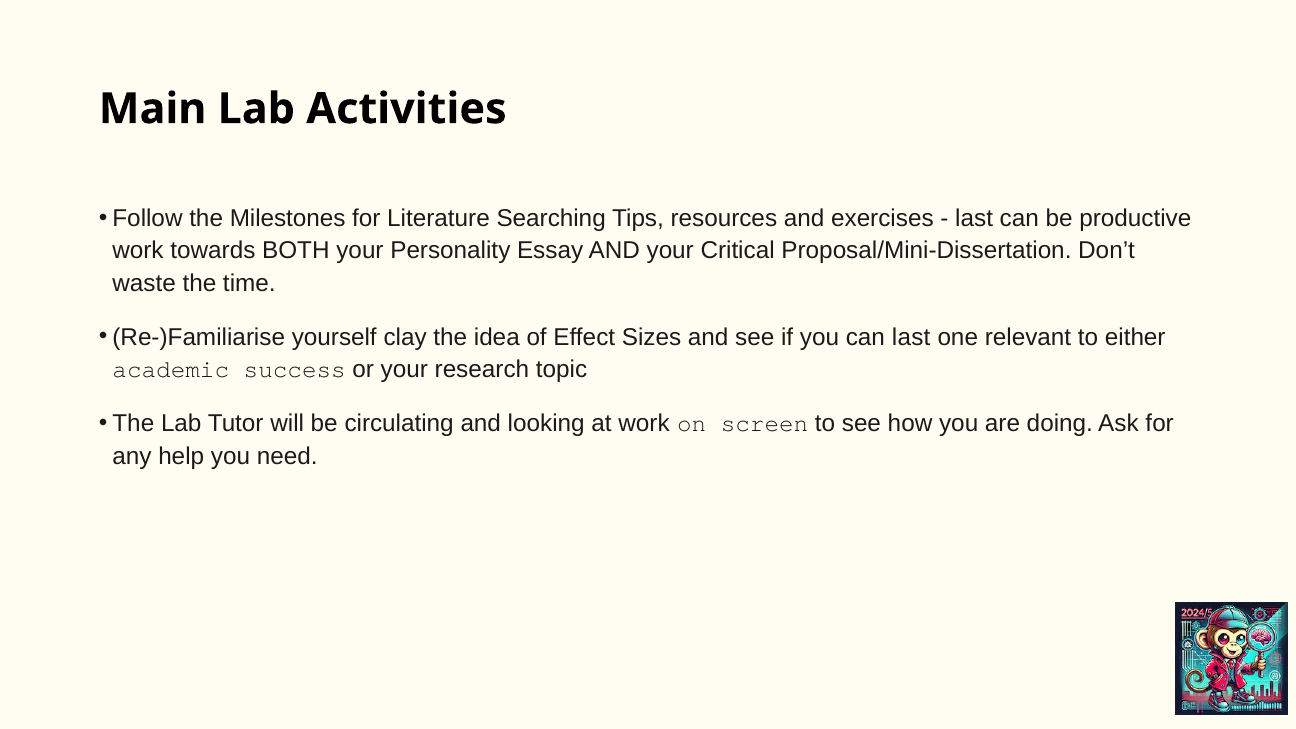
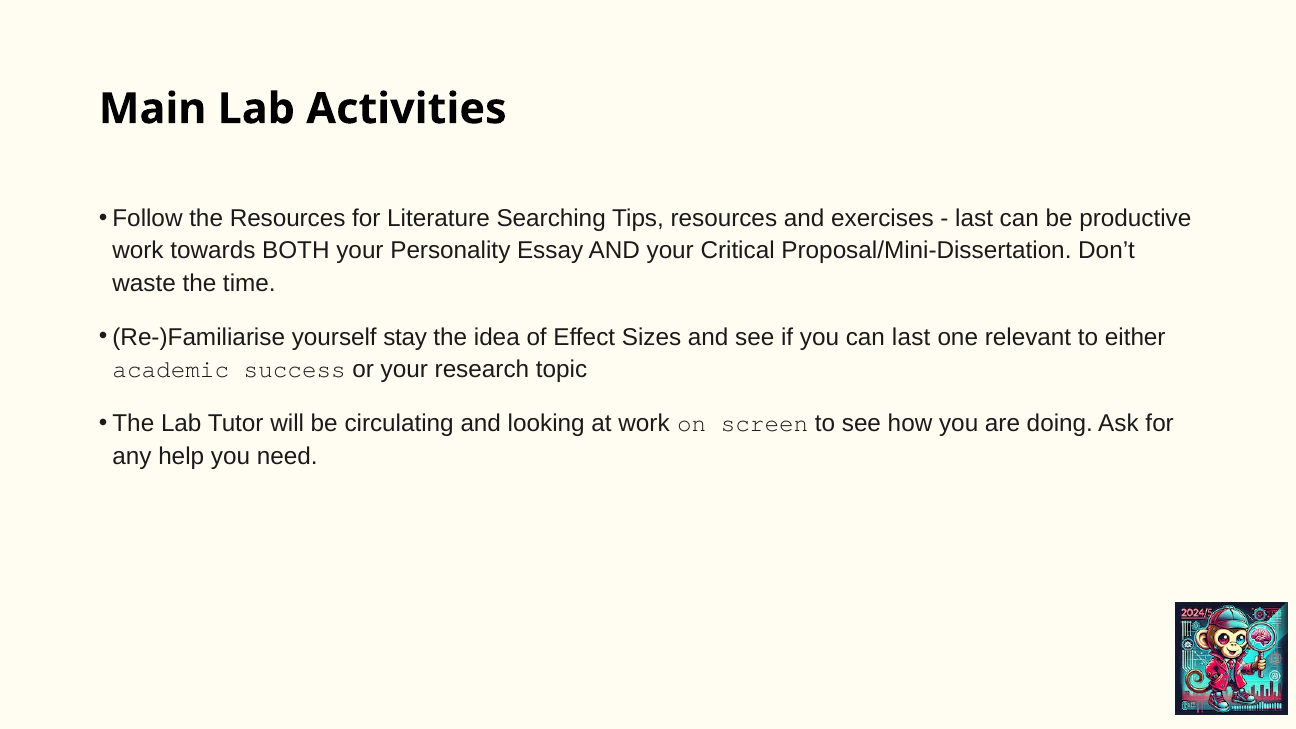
the Milestones: Milestones -> Resources
clay: clay -> stay
